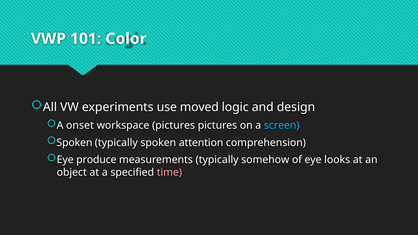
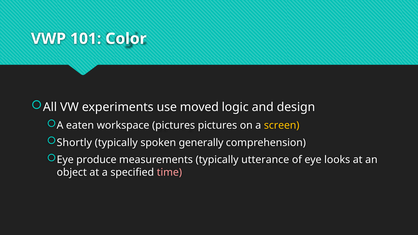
onset: onset -> eaten
screen colour: light blue -> yellow
Spoken at (74, 143): Spoken -> Shortly
attention: attention -> generally
somehow: somehow -> utterance
